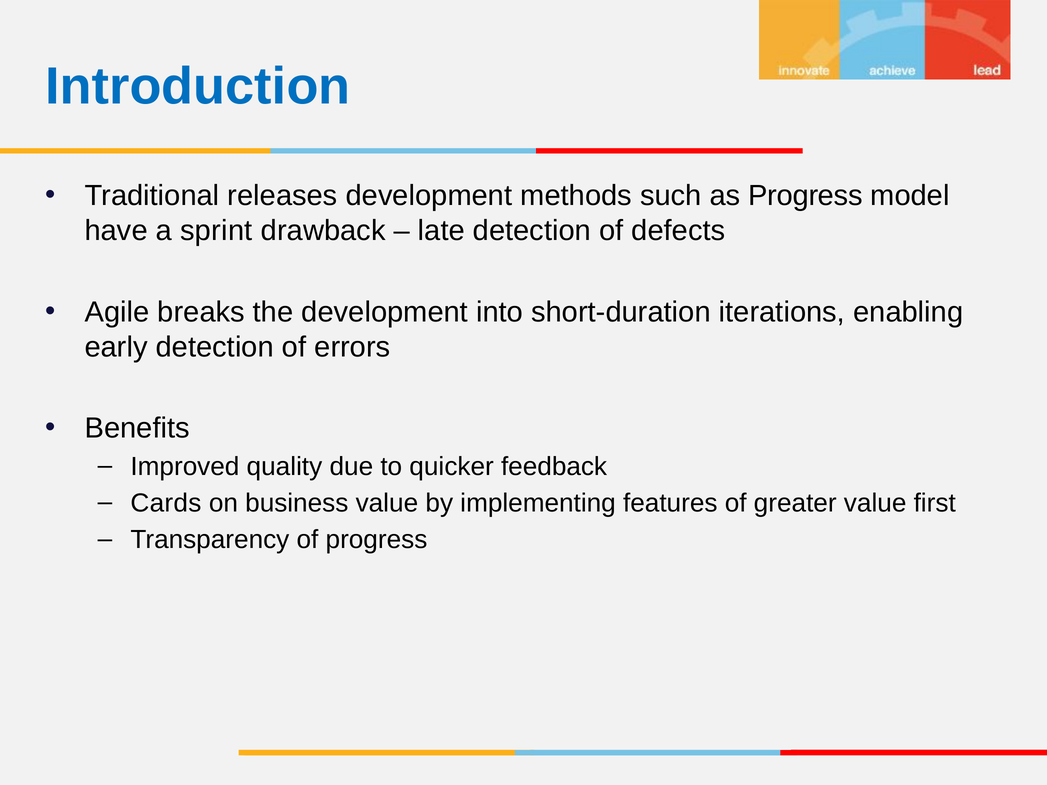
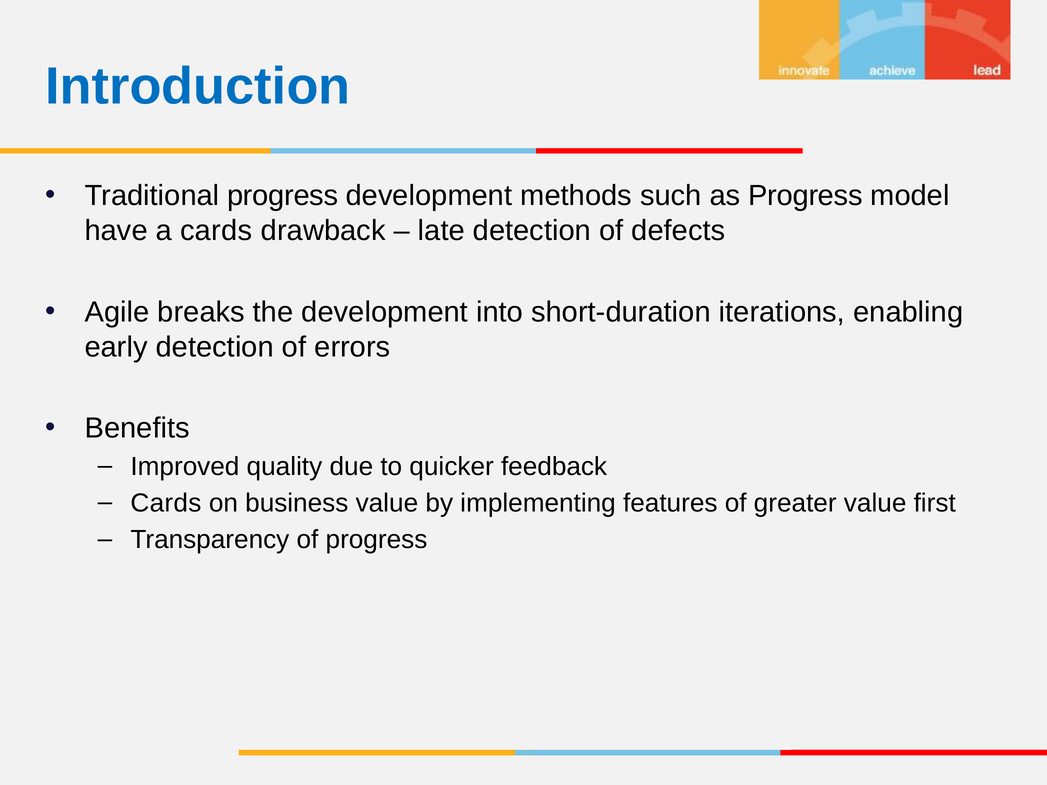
Traditional releases: releases -> progress
a sprint: sprint -> cards
